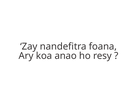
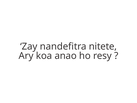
foana: foana -> nitete
